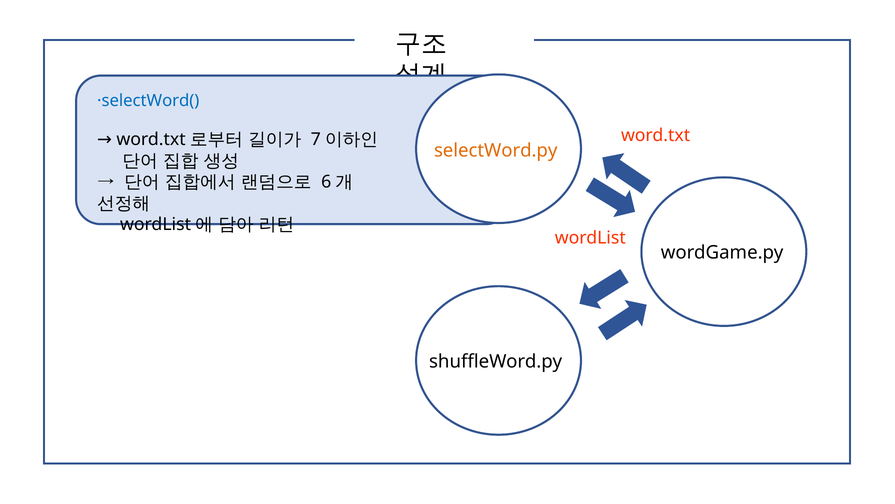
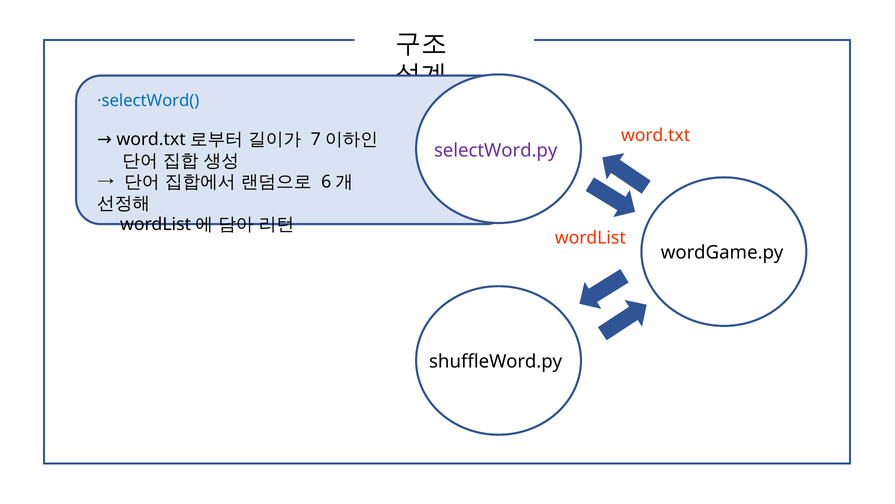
selectWord.py colour: orange -> purple
